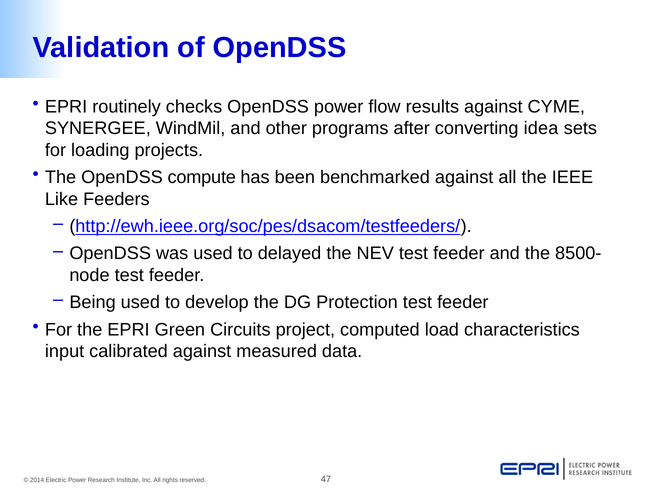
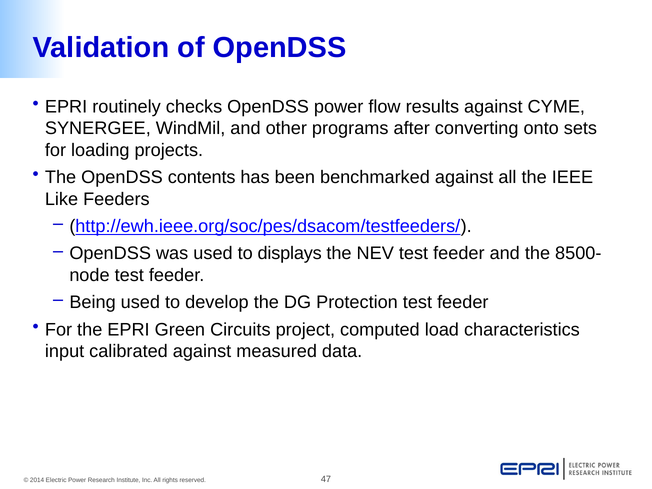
idea: idea -> onto
compute: compute -> contents
delayed: delayed -> displays
